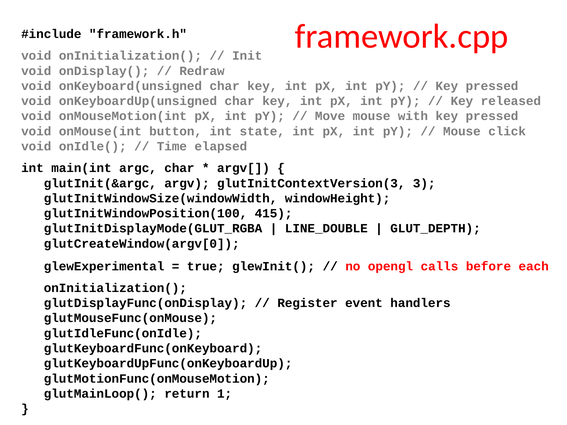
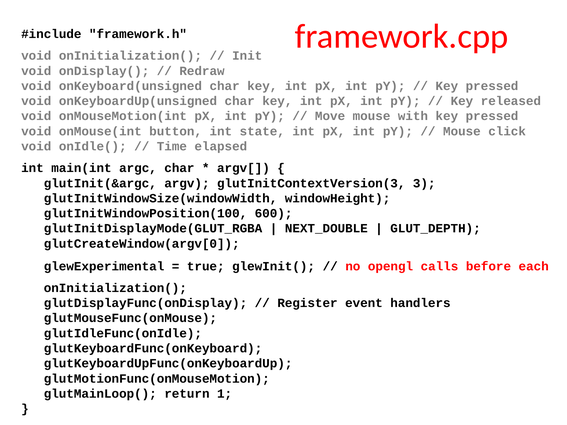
415: 415 -> 600
LINE_DOUBLE: LINE_DOUBLE -> NEXT_DOUBLE
